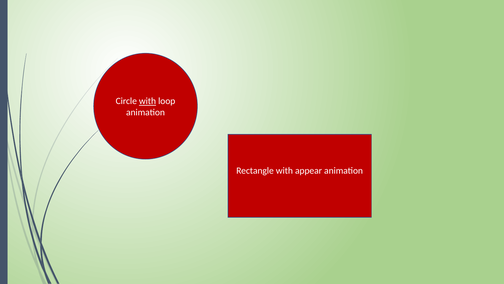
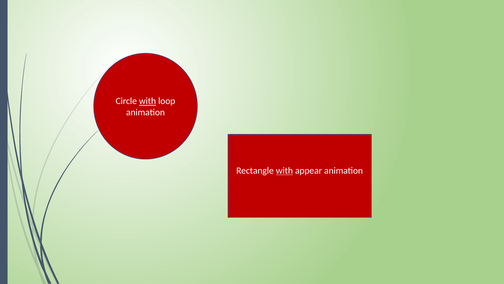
with at (284, 170) underline: none -> present
